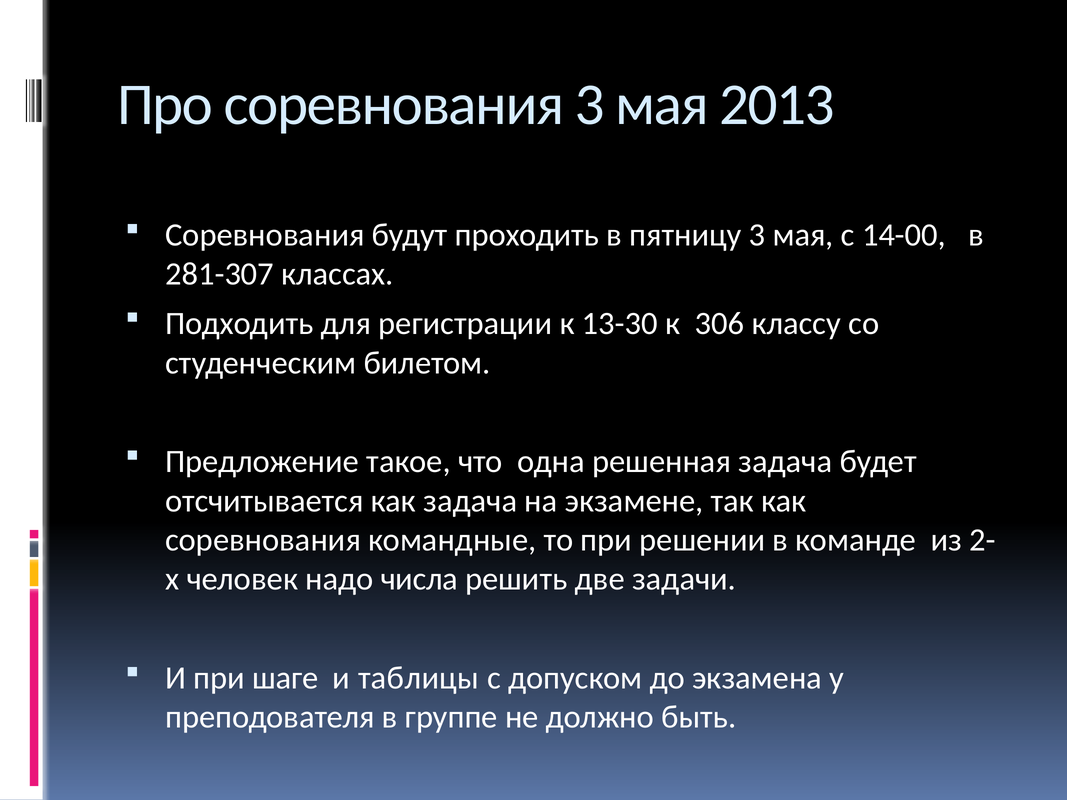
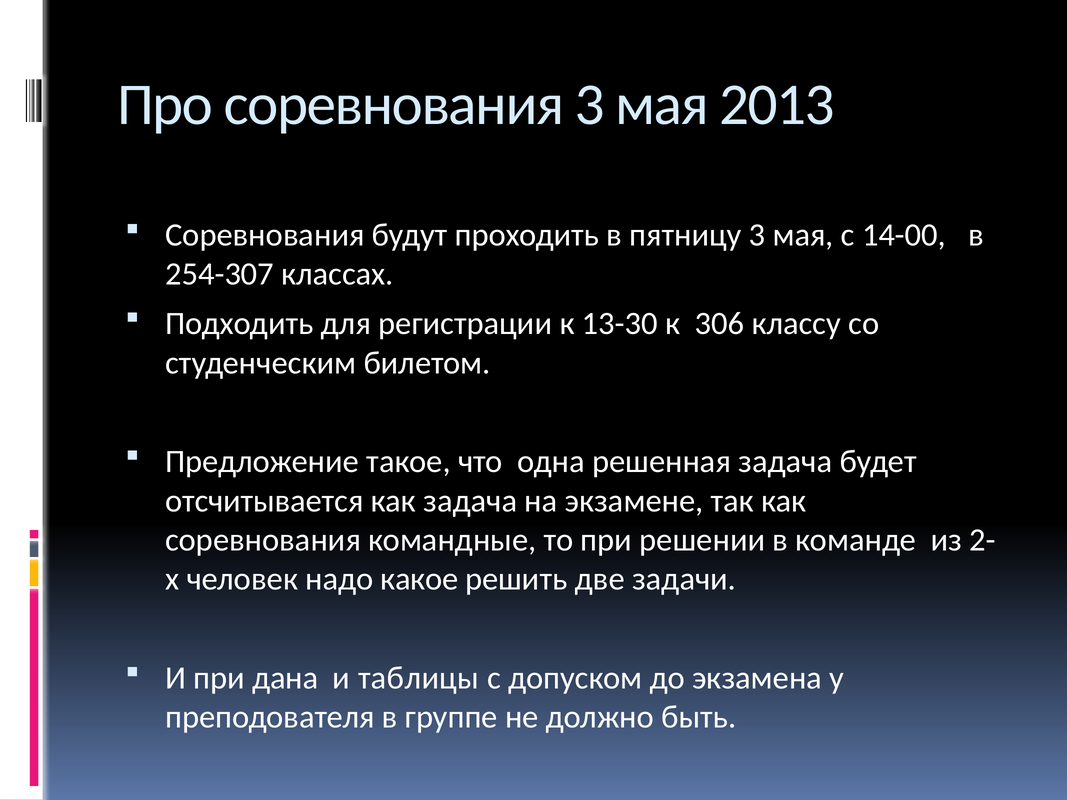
281-307: 281-307 -> 254-307
числа: числа -> какое
шаге: шаге -> дана
